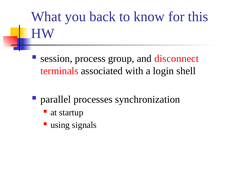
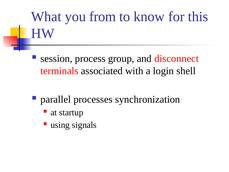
back: back -> from
